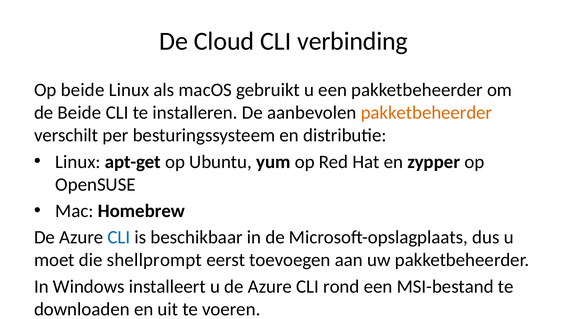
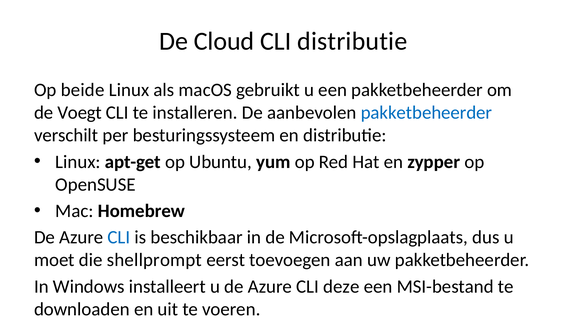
CLI verbinding: verbinding -> distributie
de Beide: Beide -> Voegt
pakketbeheerder at (426, 113) colour: orange -> blue
rond: rond -> deze
